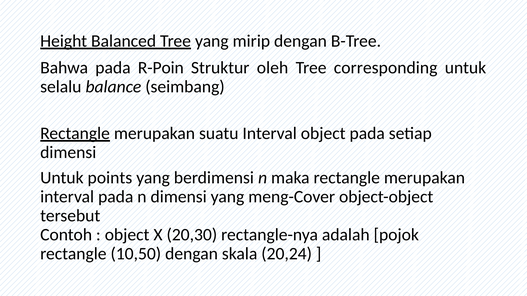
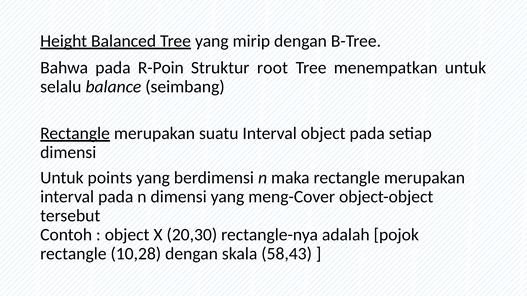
oleh: oleh -> root
corresponding: corresponding -> menempatkan
10,50: 10,50 -> 10,28
20,24: 20,24 -> 58,43
